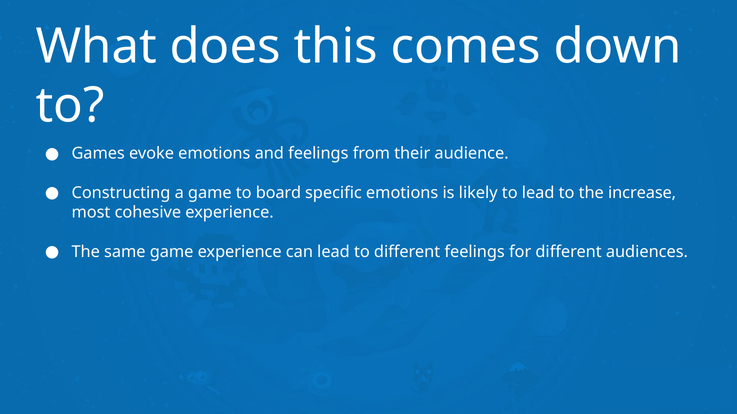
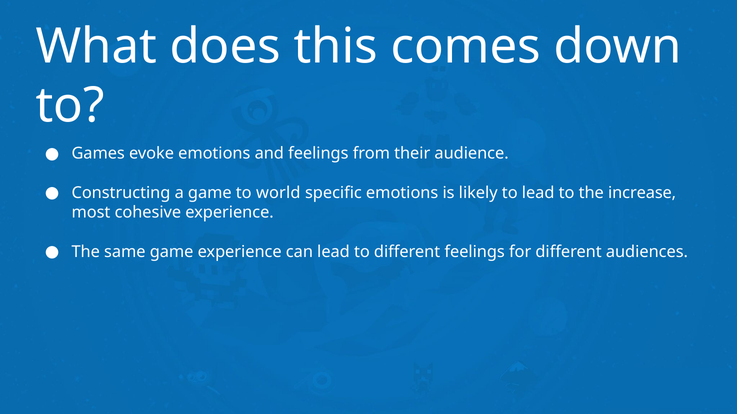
board: board -> world
